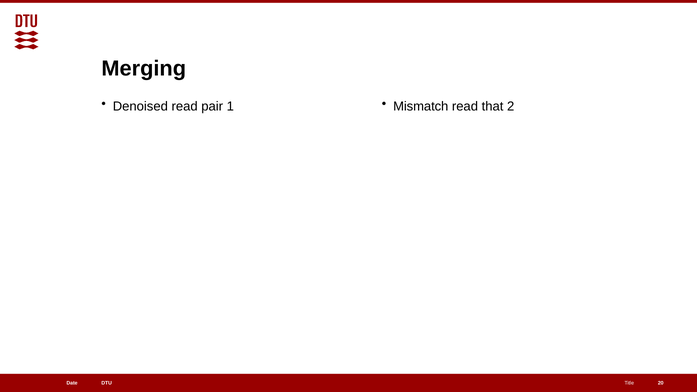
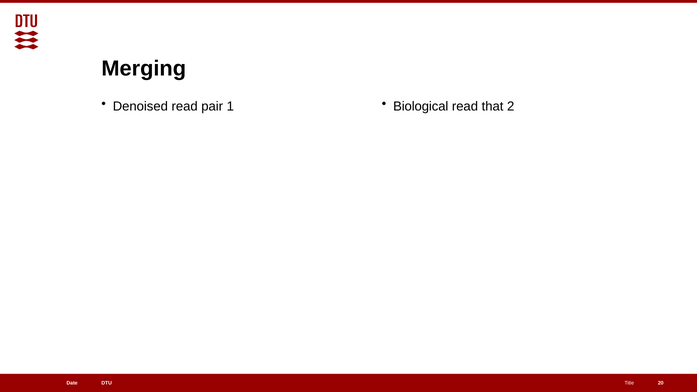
Mismatch: Mismatch -> Biological
